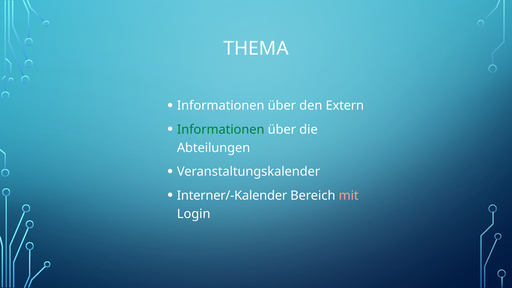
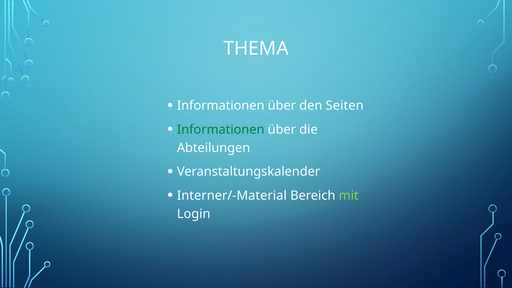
Extern: Extern -> Seiten
Interner/-Kalender: Interner/-Kalender -> Interner/-Material
mit colour: pink -> light green
